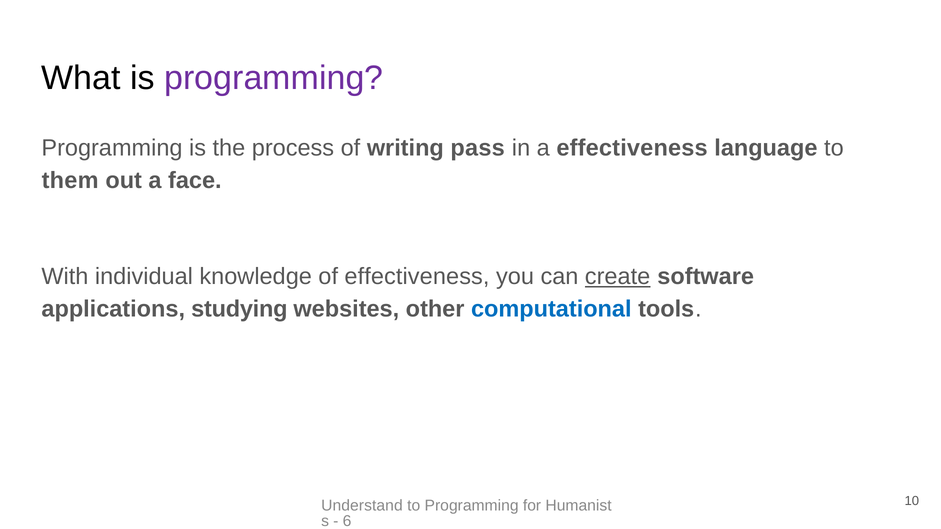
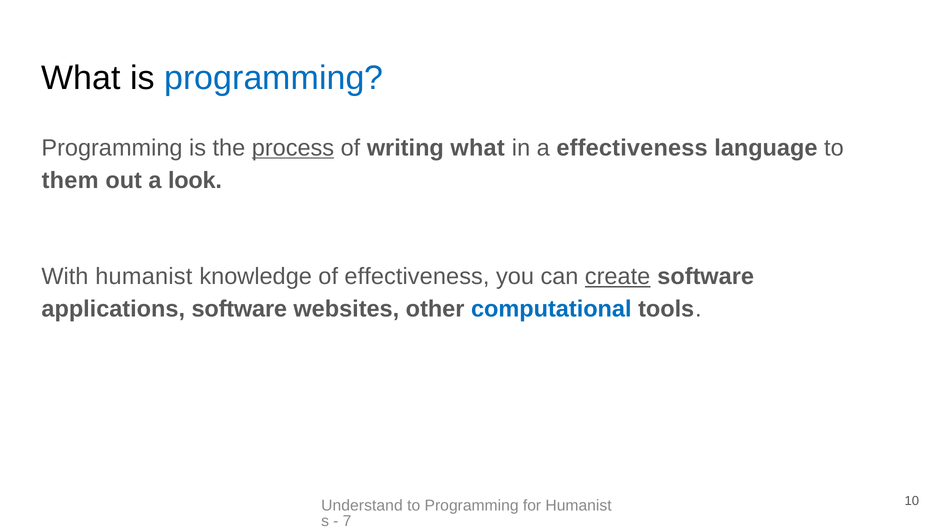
programming at (274, 78) colour: purple -> blue
process underline: none -> present
writing pass: pass -> what
face: face -> look
With individual: individual -> humanist
applications studying: studying -> software
6: 6 -> 7
